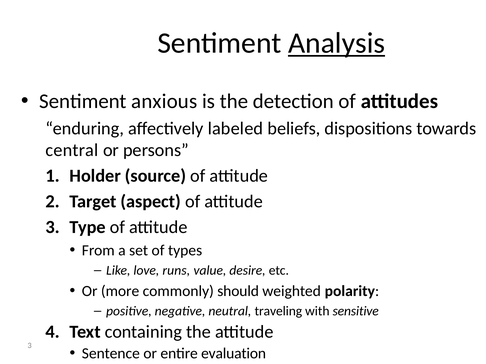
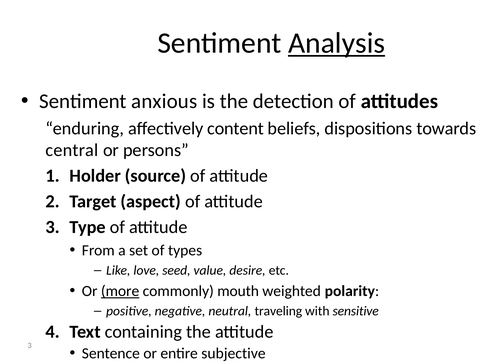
labeled: labeled -> content
runs: runs -> seed
more underline: none -> present
should: should -> mouth
evaluation: evaluation -> subjective
